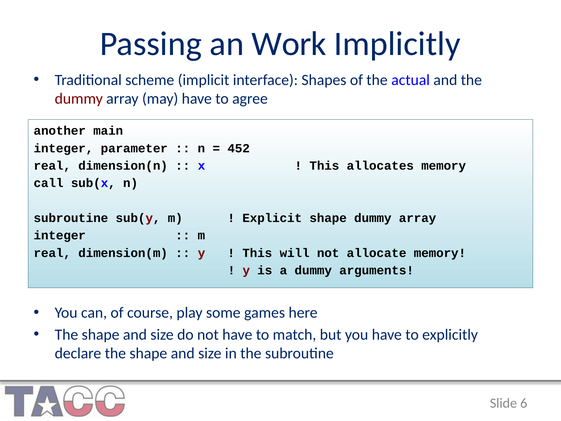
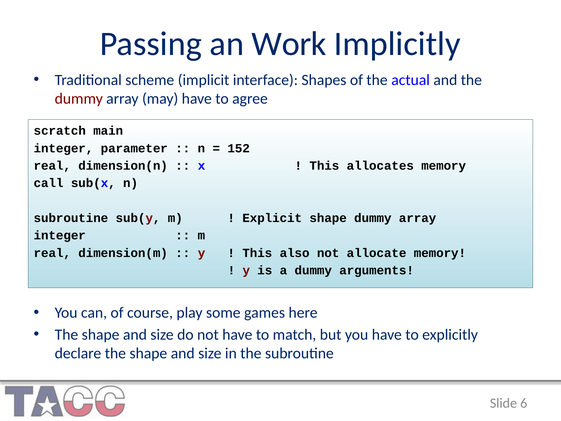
another: another -> scratch
452: 452 -> 152
will: will -> also
